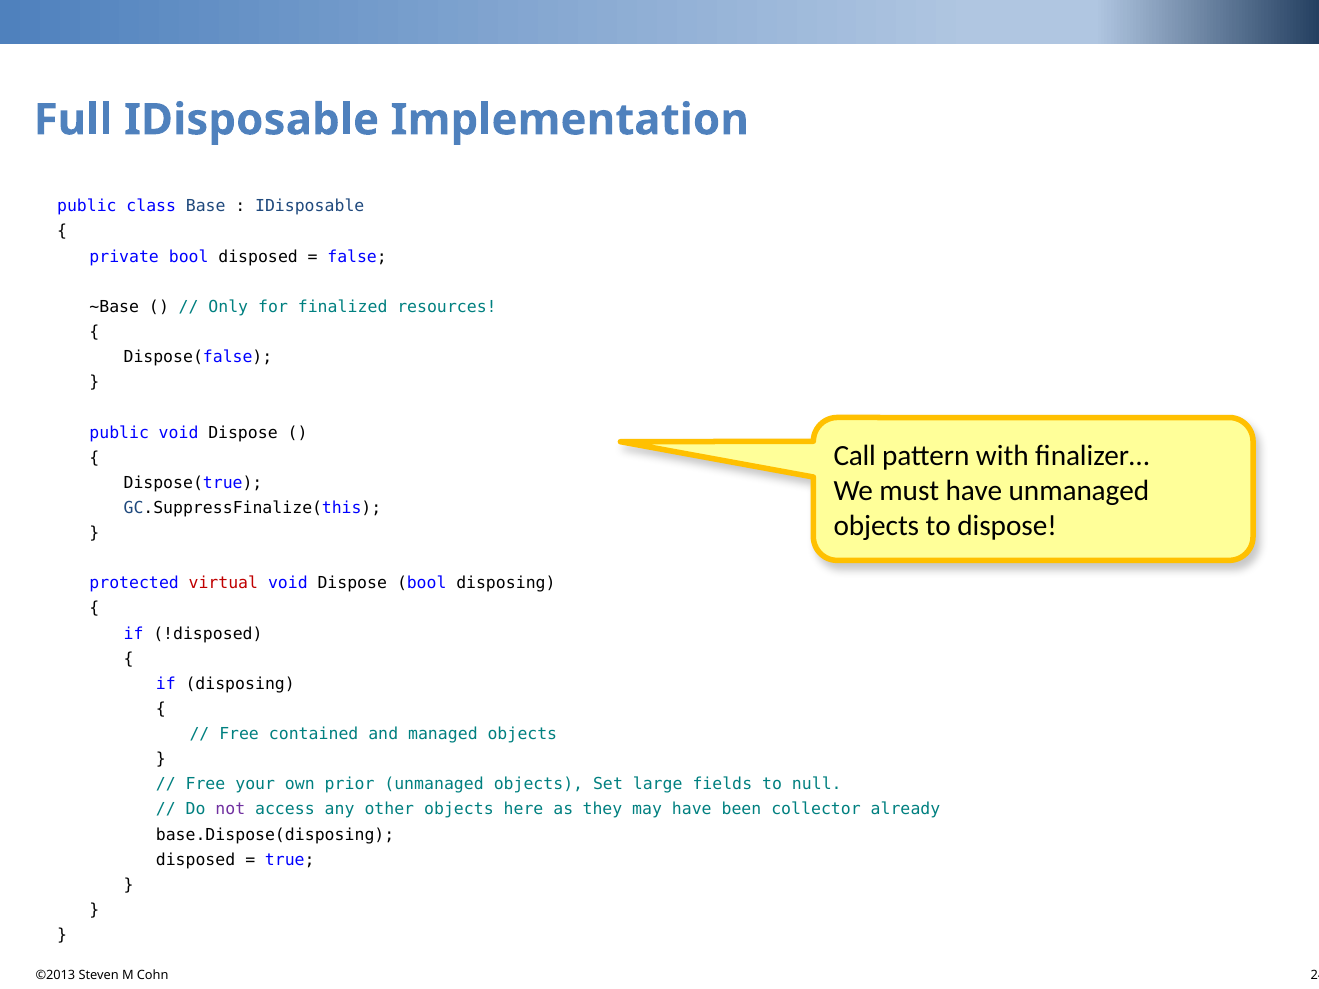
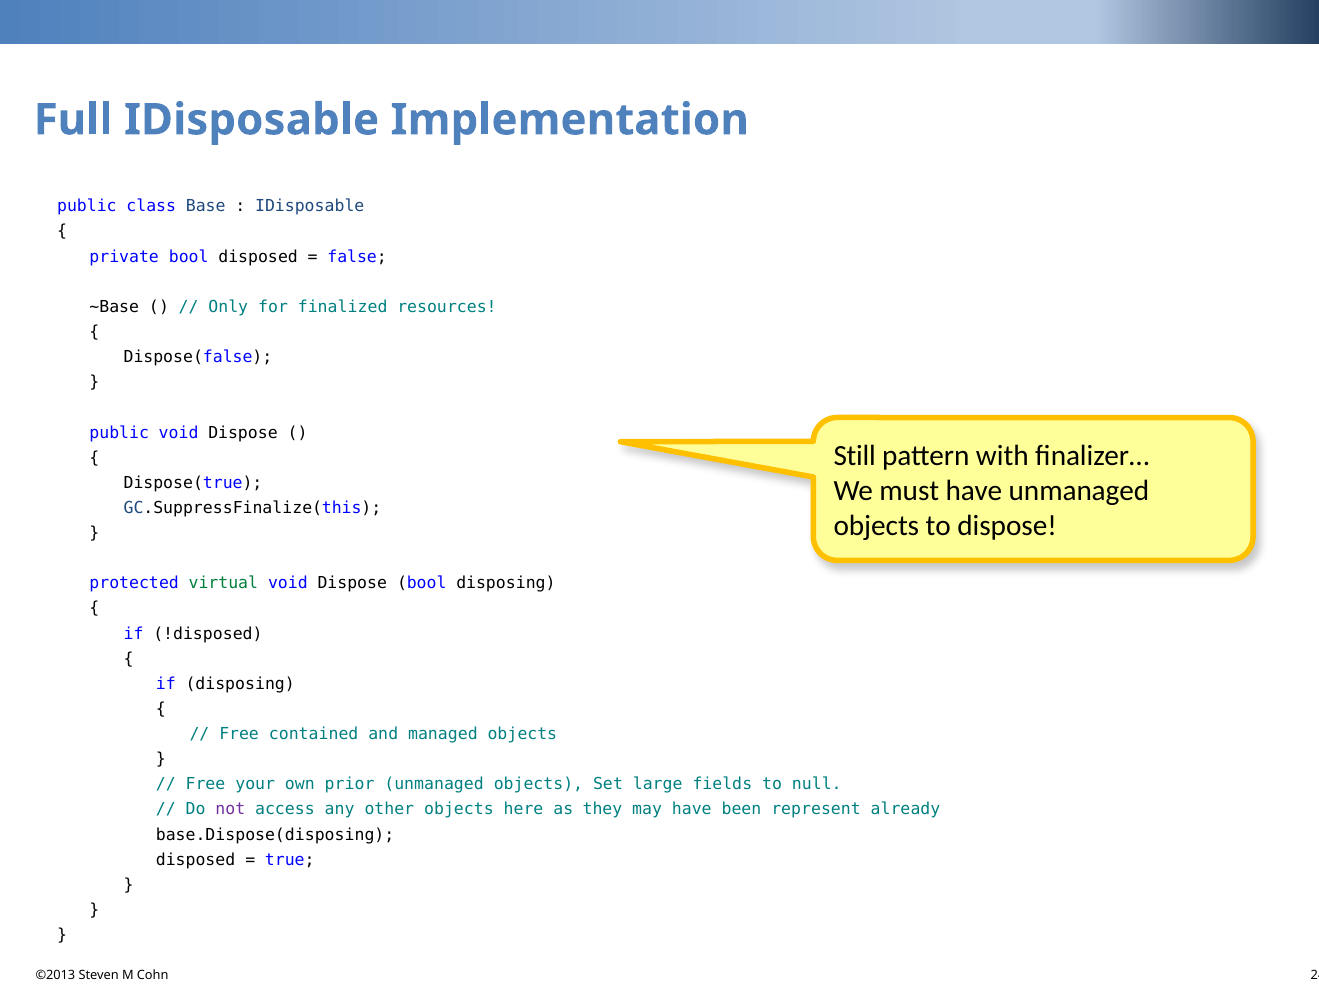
Call: Call -> Still
virtual colour: red -> green
collector: collector -> represent
